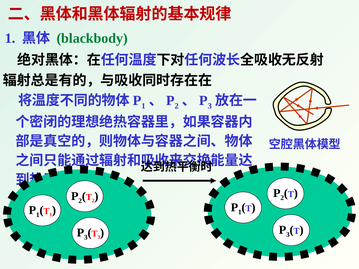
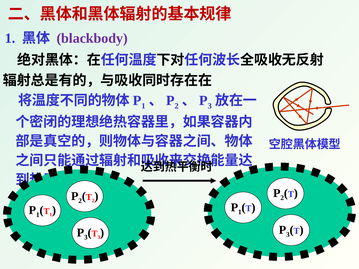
blackbody colour: green -> purple
